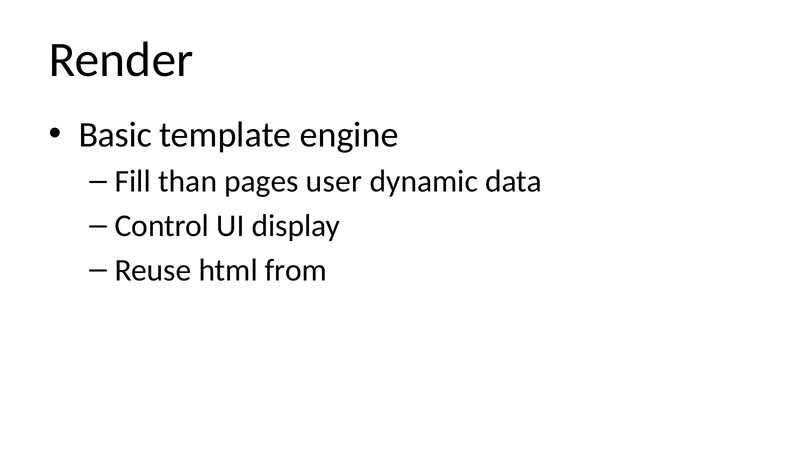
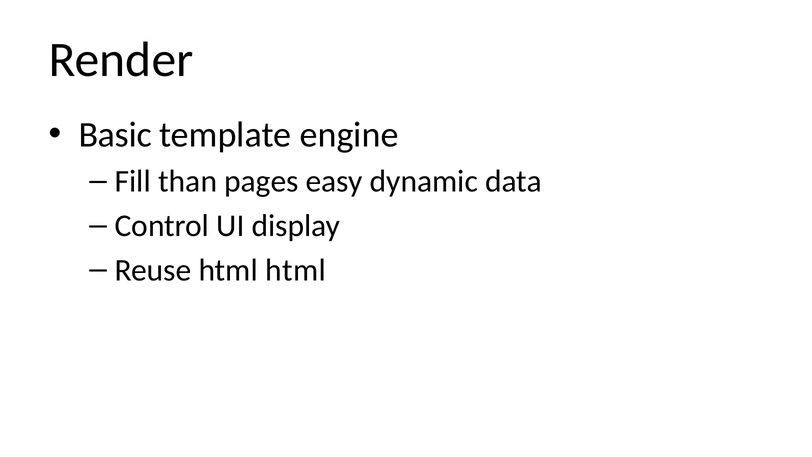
user: user -> easy
html from: from -> html
